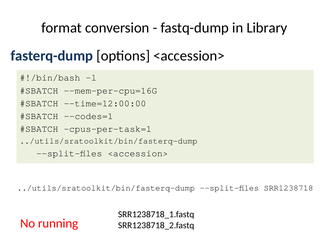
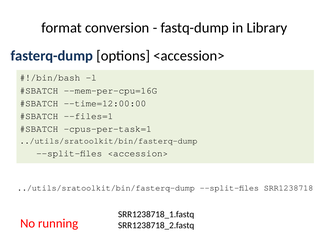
--codes=1: --codes=1 -> --files=1
